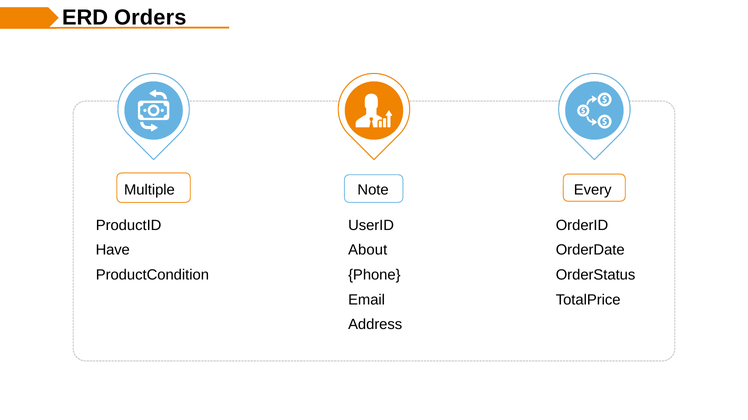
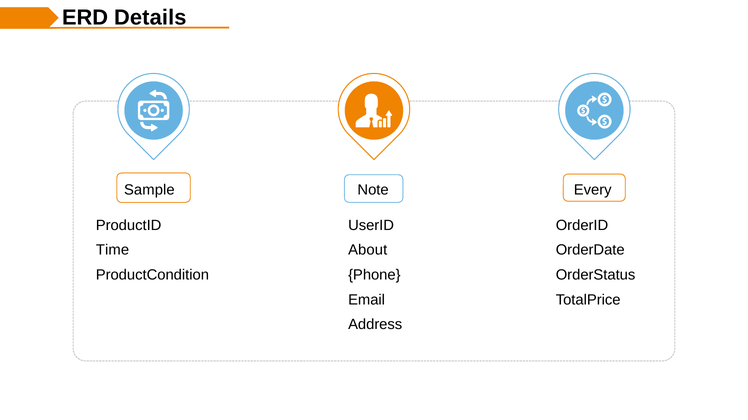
Orders: Orders -> Details
Multiple: Multiple -> Sample
Have: Have -> Time
